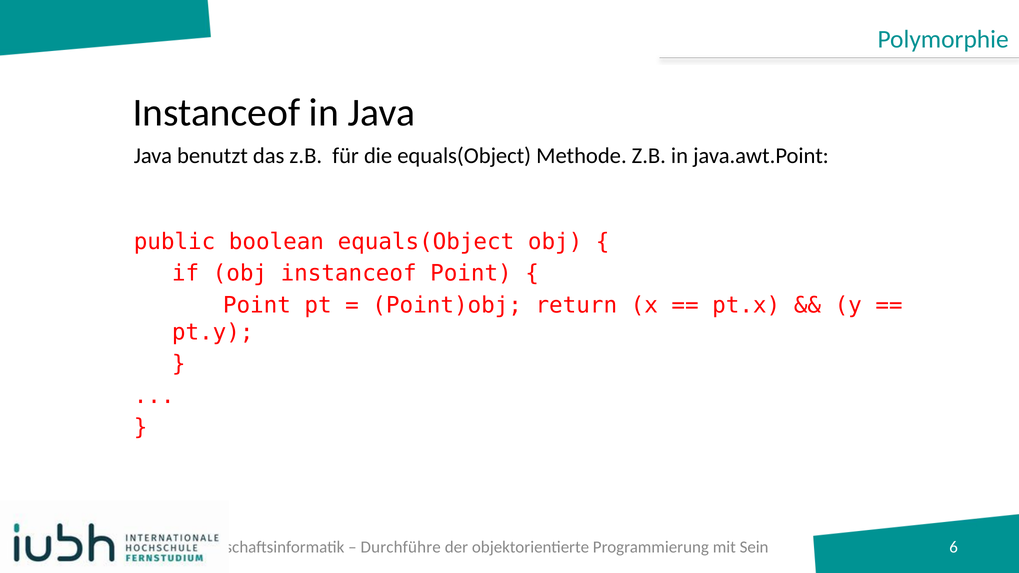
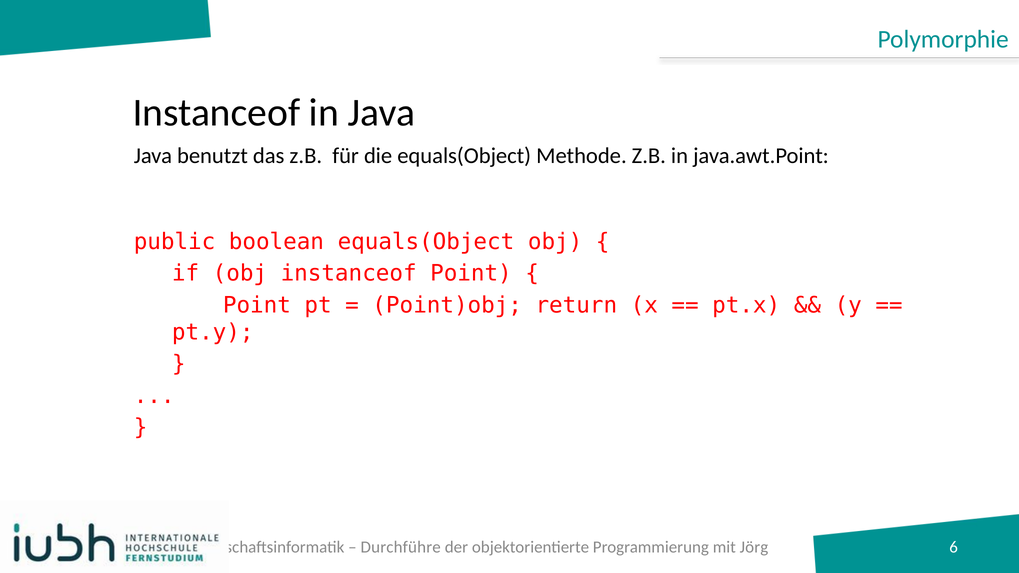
Sein: Sein -> Jörg
